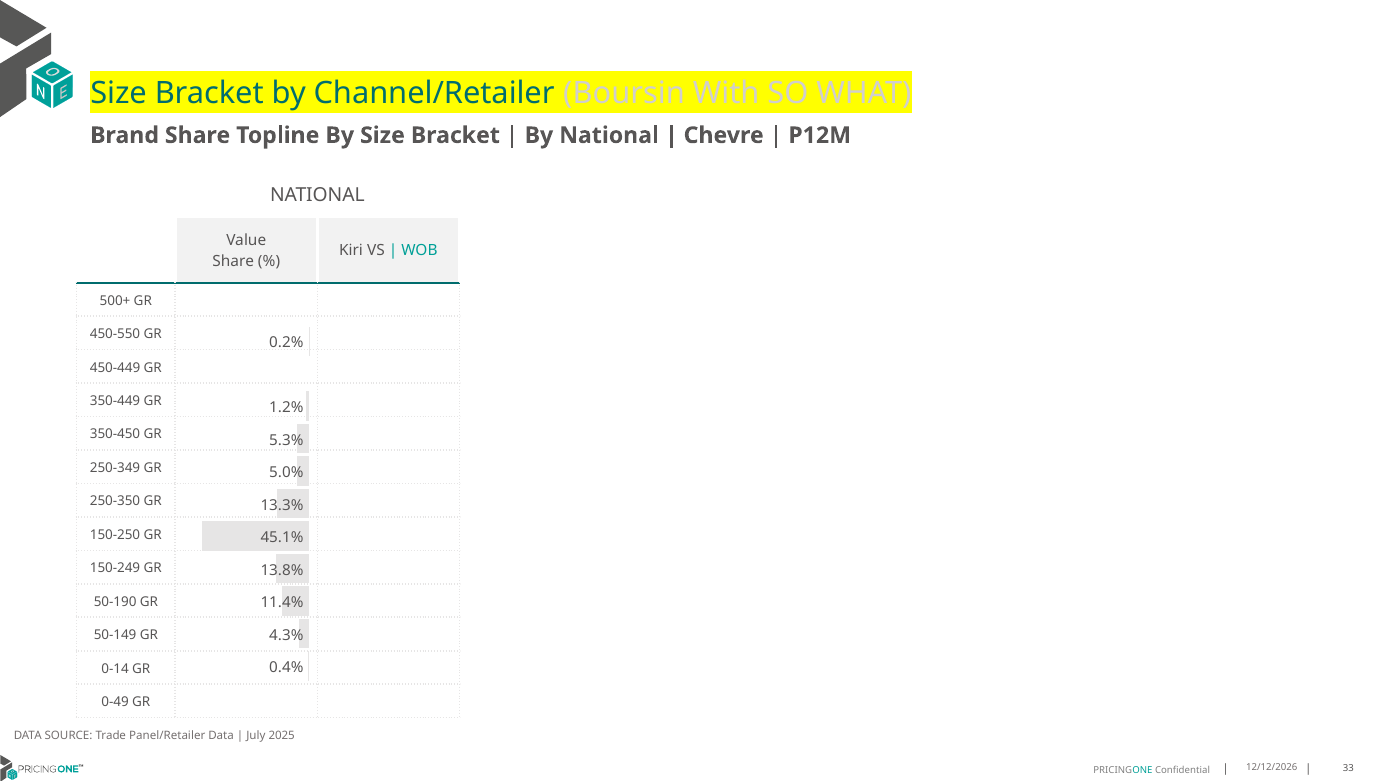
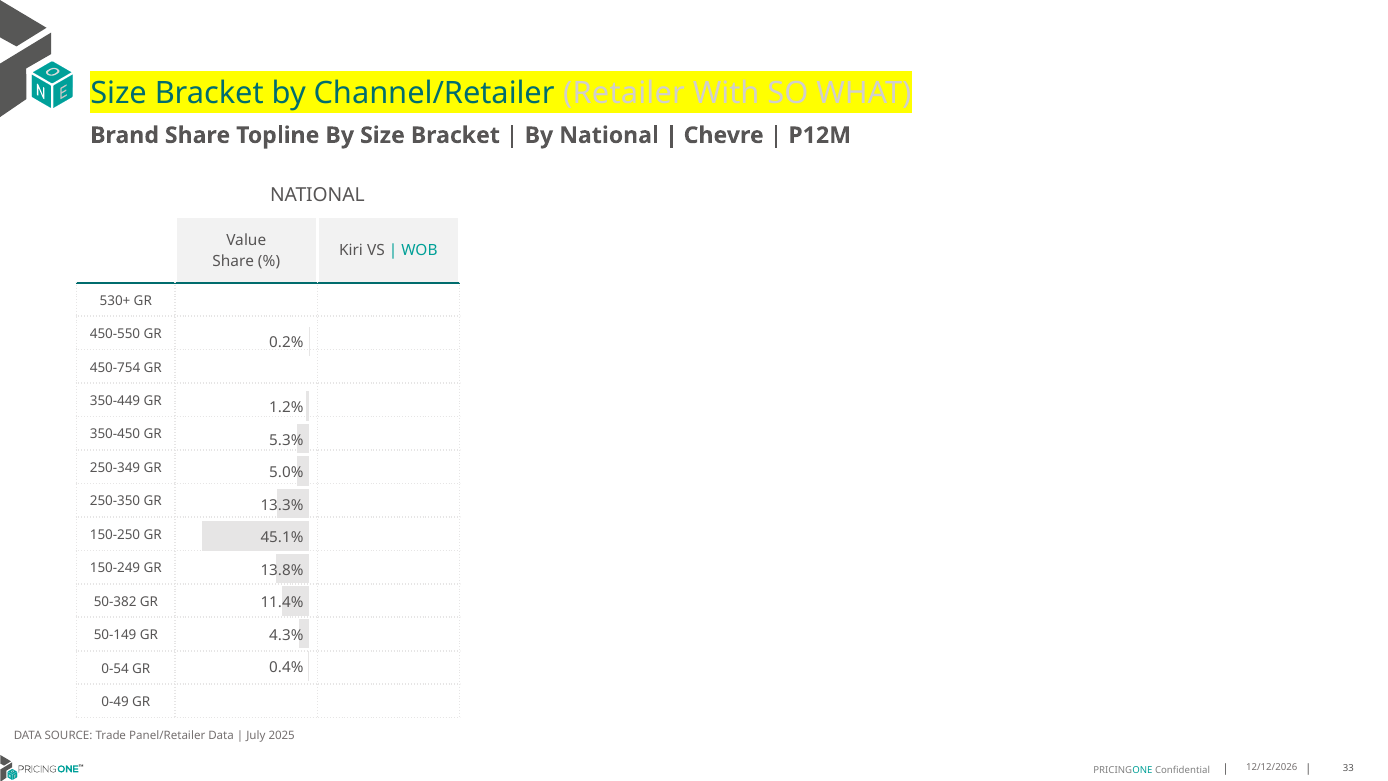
Boursin: Boursin -> Retailer
500+: 500+ -> 530+
450-449: 450-449 -> 450-754
50-190: 50-190 -> 50-382
0-14: 0-14 -> 0-54
